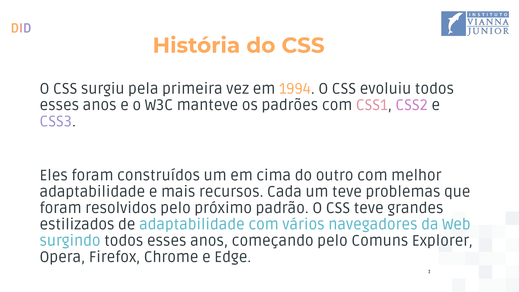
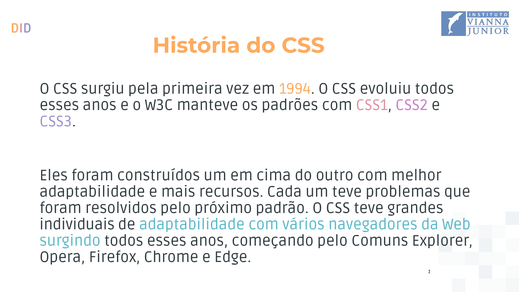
estilizados: estilizados -> individuais
